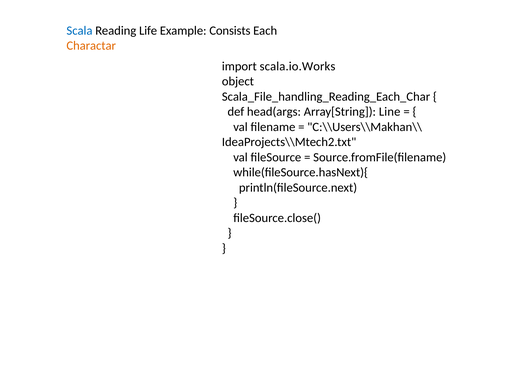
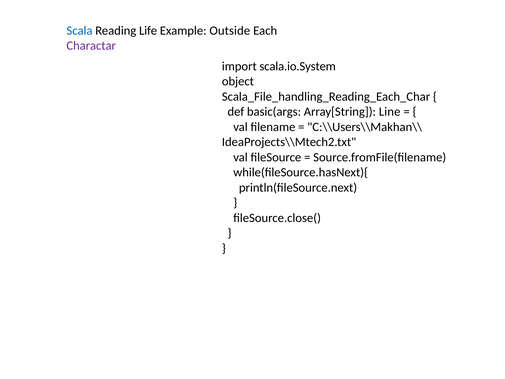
Consists: Consists -> Outside
Charactar colour: orange -> purple
scala.io.Works: scala.io.Works -> scala.io.System
head(args: head(args -> basic(args
